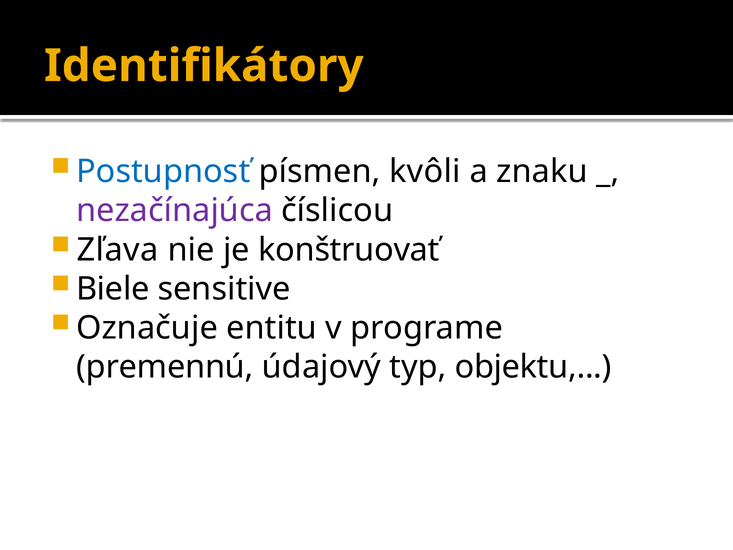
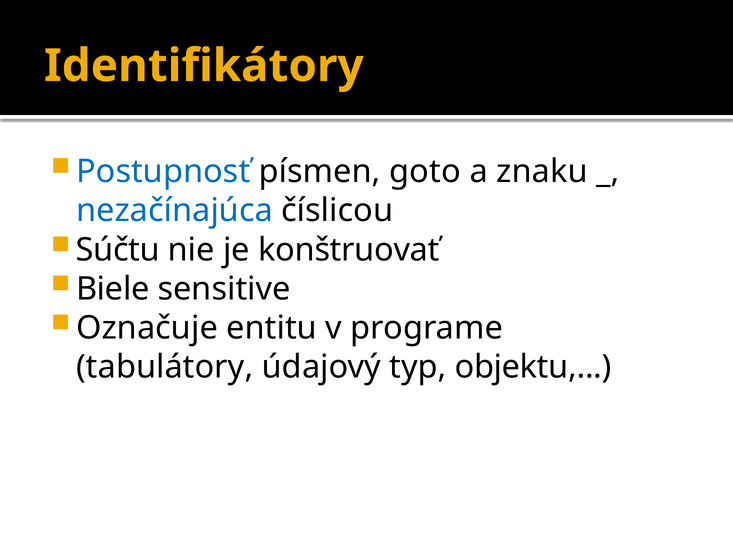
kvôli: kvôli -> goto
nezačínajúca colour: purple -> blue
Zľava: Zľava -> Súčtu
premennú: premennú -> tabulátory
